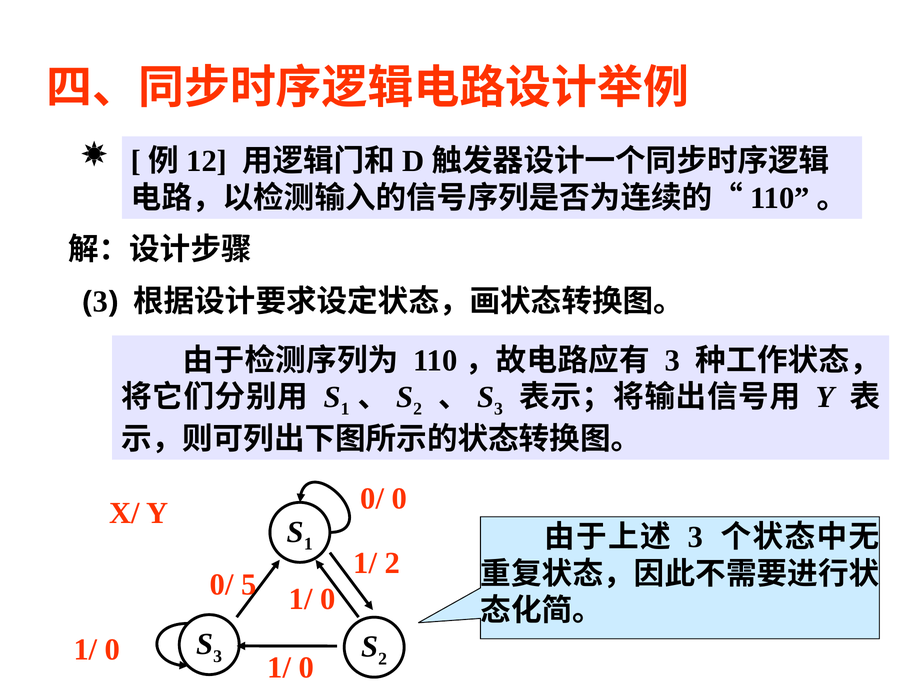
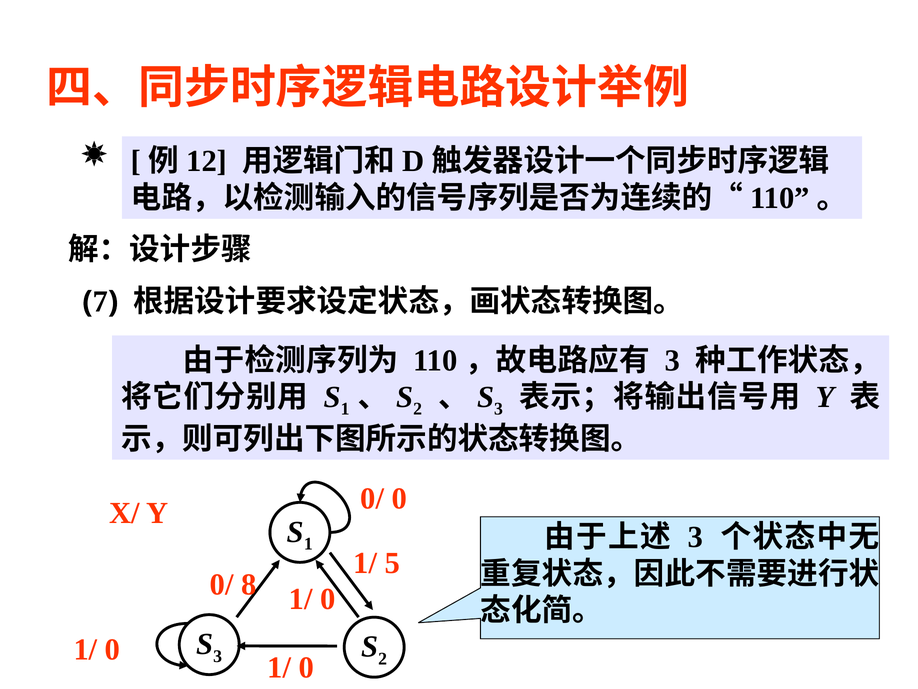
3 at (100, 302): 3 -> 7
1/ 2: 2 -> 5
5: 5 -> 8
